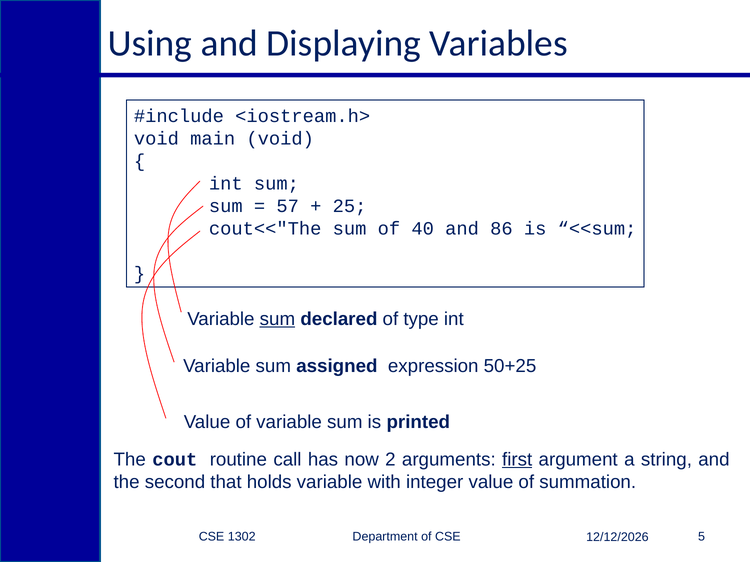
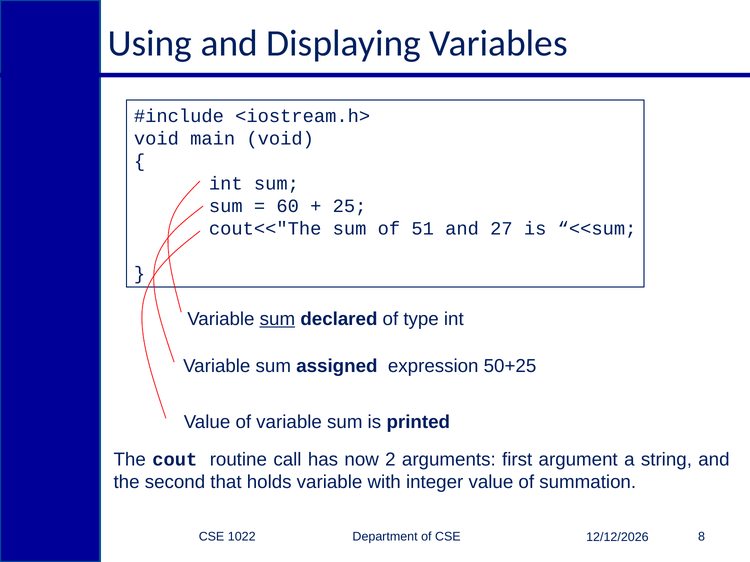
57: 57 -> 60
40: 40 -> 51
86: 86 -> 27
first underline: present -> none
1302: 1302 -> 1022
5: 5 -> 8
